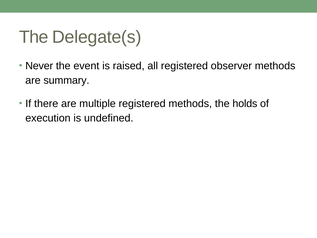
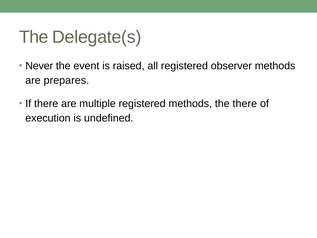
summary: summary -> prepares
the holds: holds -> there
